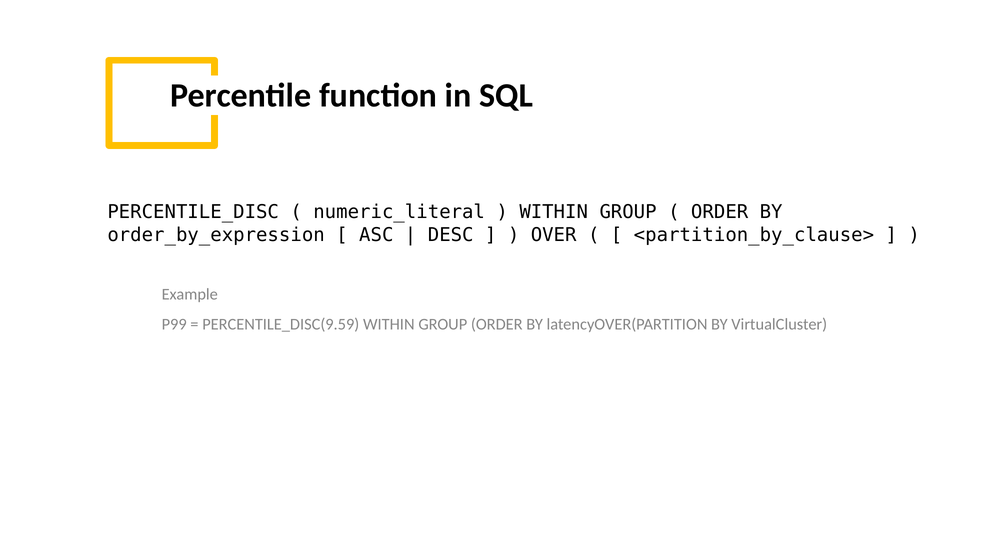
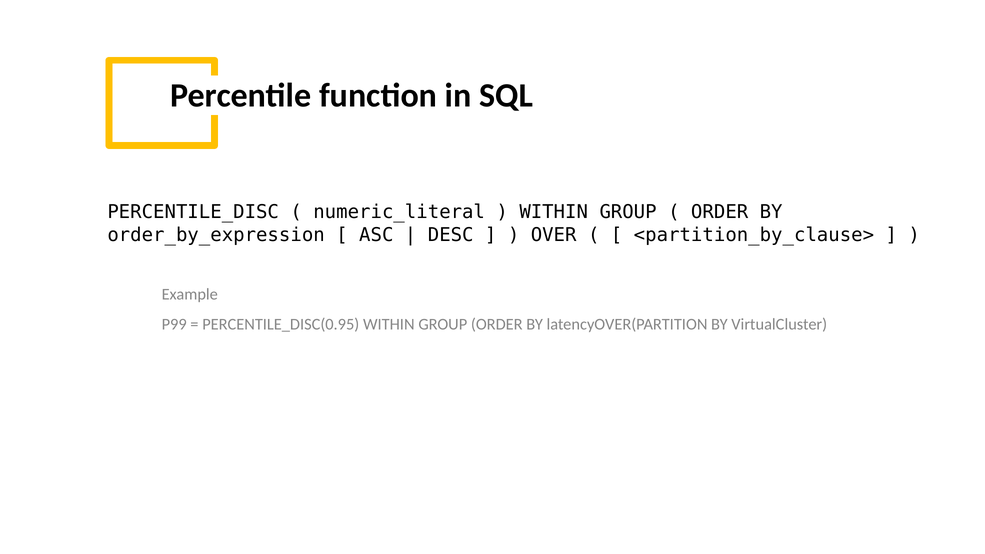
PERCENTILE_DISC(9.59: PERCENTILE_DISC(9.59 -> PERCENTILE_DISC(0.95
